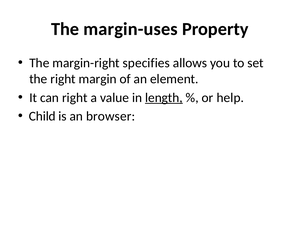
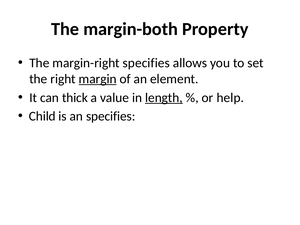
margin-uses: margin-uses -> margin-both
margin underline: none -> present
can right: right -> thick
an browser: browser -> specifies
